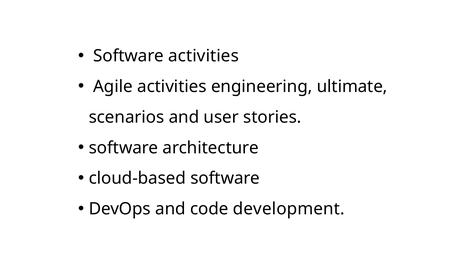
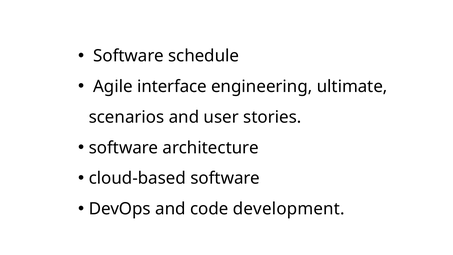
Software activities: activities -> schedule
Agile activities: activities -> interface
